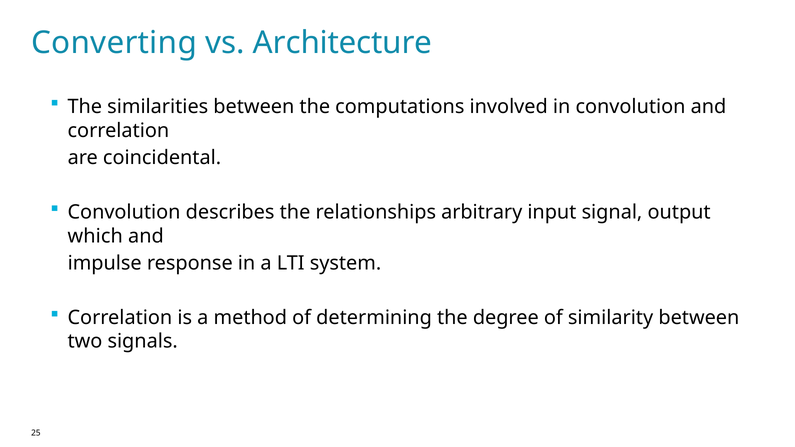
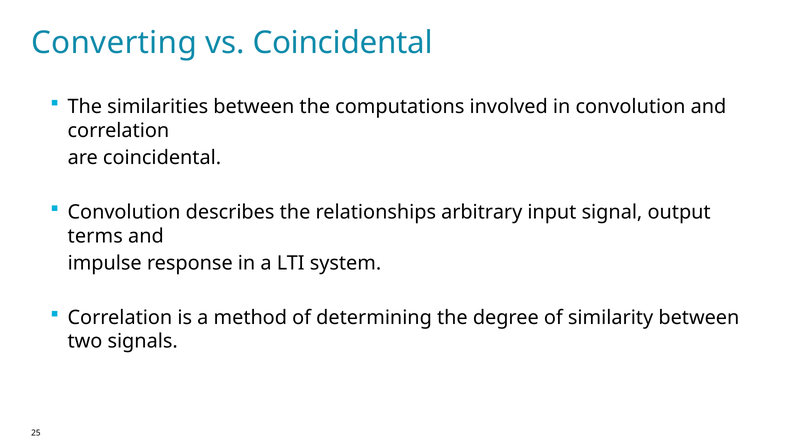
vs Architecture: Architecture -> Coincidental
which: which -> terms
